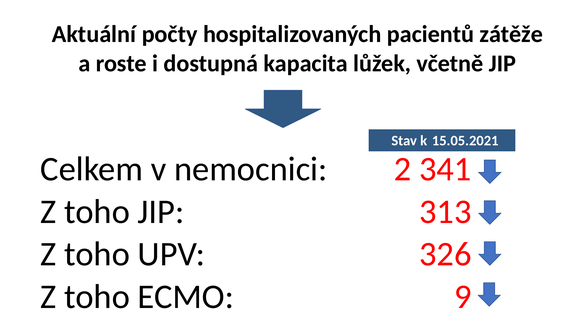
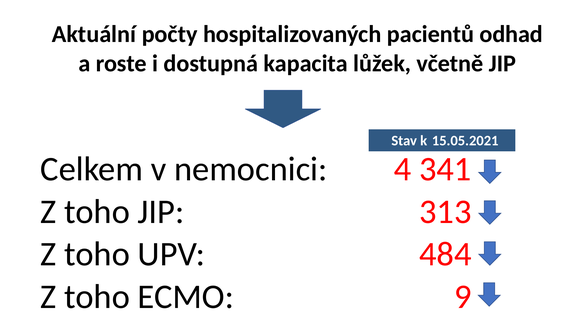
zátěže: zátěže -> odhad
2: 2 -> 4
326: 326 -> 484
